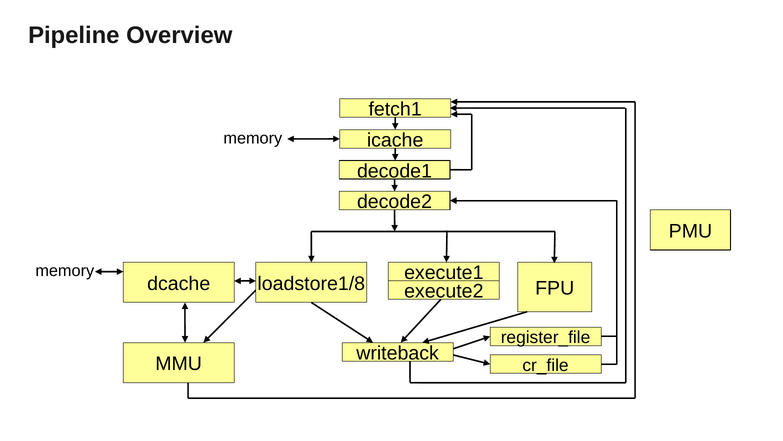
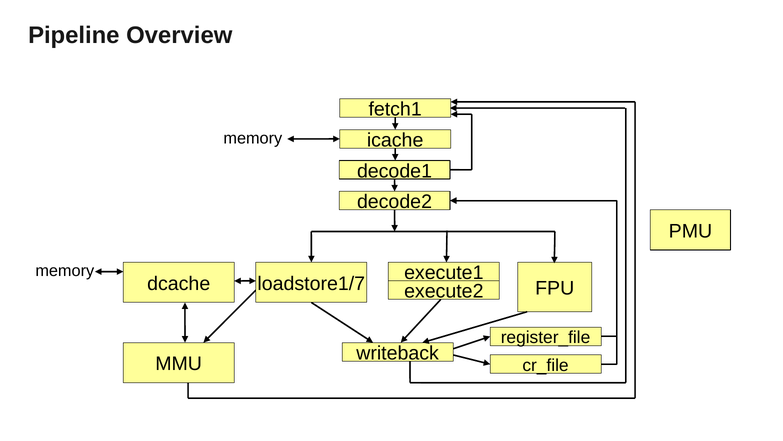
loadstore1/8: loadstore1/8 -> loadstore1/7
